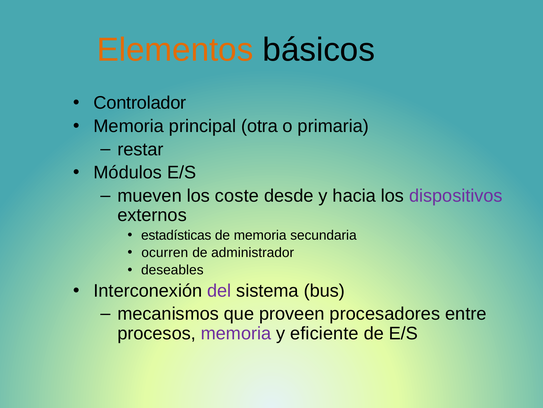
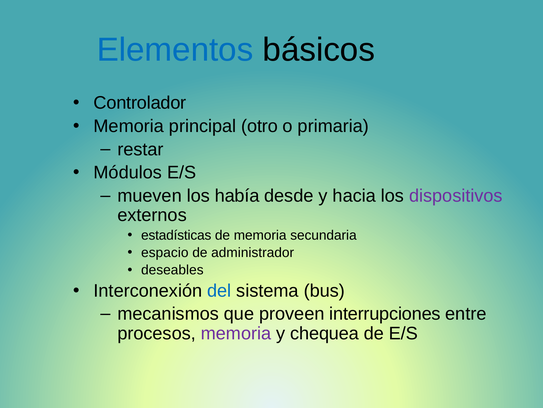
Elementos colour: orange -> blue
otra: otra -> otro
coste: coste -> había
ocurren: ocurren -> espacio
del colour: purple -> blue
procesadores: procesadores -> interrupciones
eficiente: eficiente -> chequea
